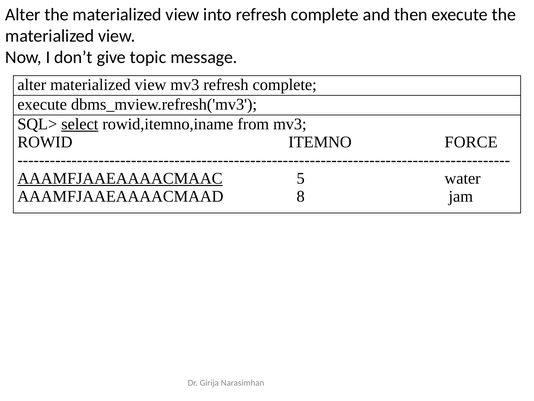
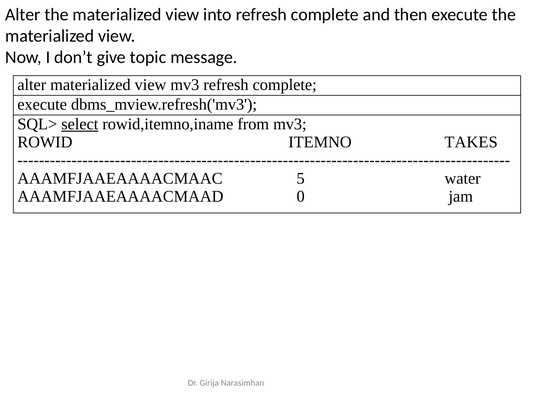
FORCE: FORCE -> TAKES
AAAMFJAAEAAAACMAAC underline: present -> none
8: 8 -> 0
